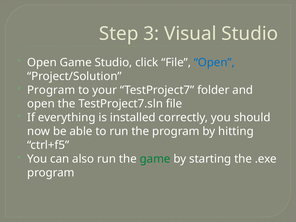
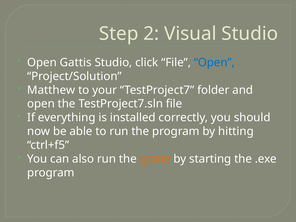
3: 3 -> 2
Open Game: Game -> Gattis
Program at (51, 90): Program -> Matthew
game at (155, 159) colour: green -> orange
